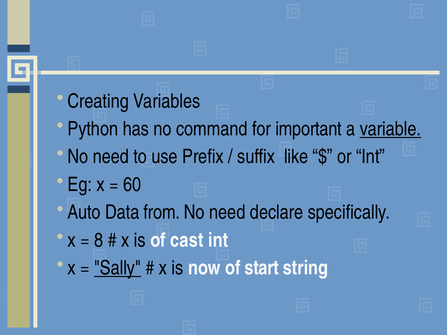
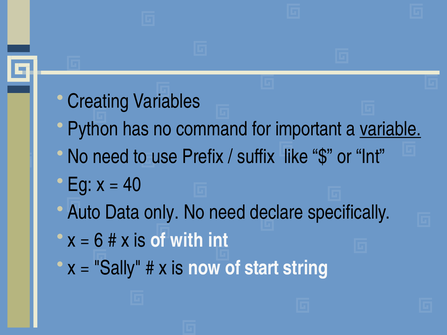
60: 60 -> 40
from: from -> only
8: 8 -> 6
cast: cast -> with
Sally underline: present -> none
